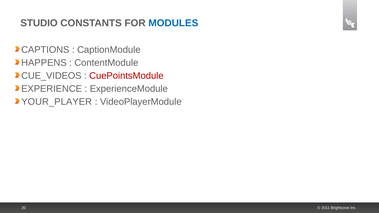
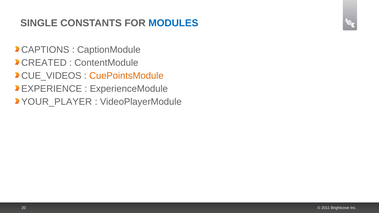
STUDIO: STUDIO -> SINGLE
HAPPENS: HAPPENS -> CREATED
CuePointsModule colour: red -> orange
